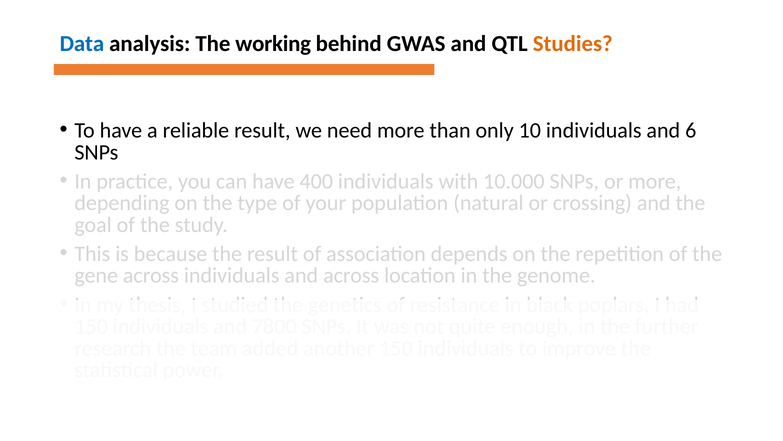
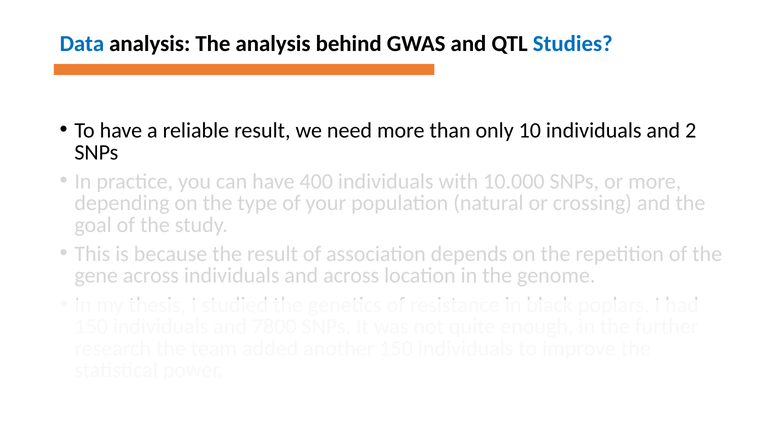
The working: working -> analysis
Studies colour: orange -> blue
6: 6 -> 2
